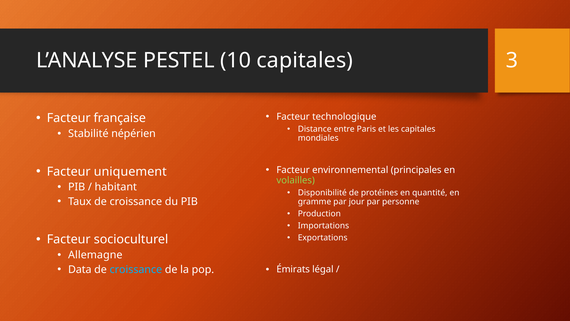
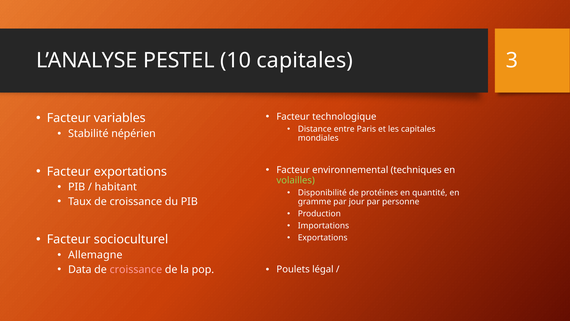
française: française -> variables
principales: principales -> techniques
Facteur uniquement: uniquement -> exportations
croissance at (136, 269) colour: light blue -> pink
Émirats: Émirats -> Poulets
